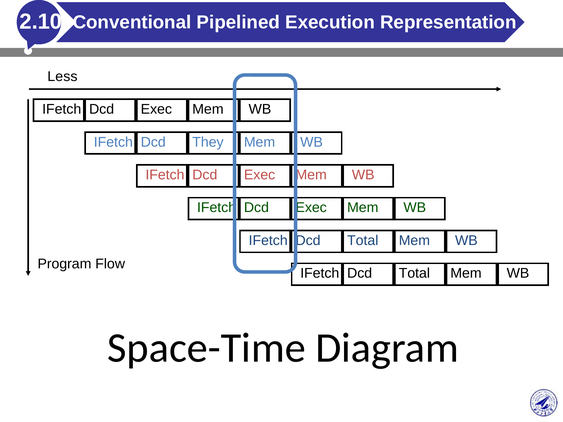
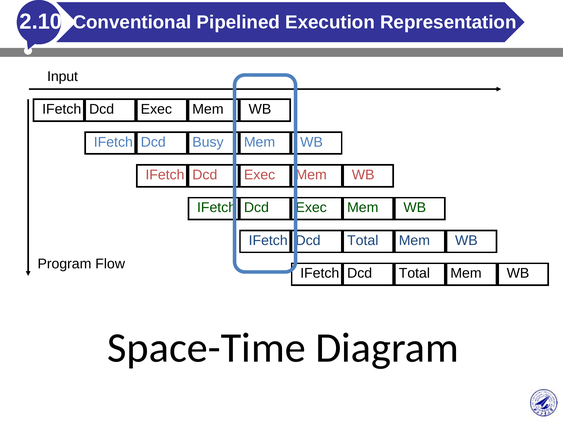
Less: Less -> Input
They: They -> Busy
